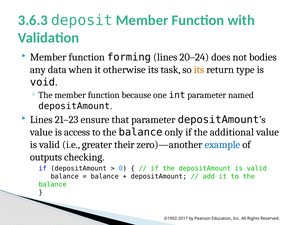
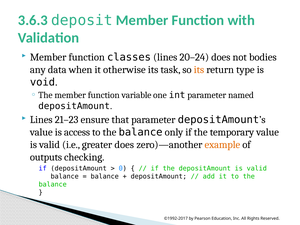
forming: forming -> classes
because: because -> variable
additional: additional -> temporary
greater their: their -> does
example colour: blue -> orange
